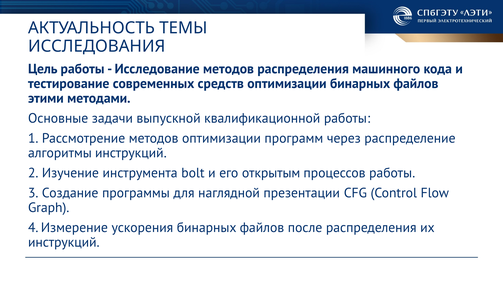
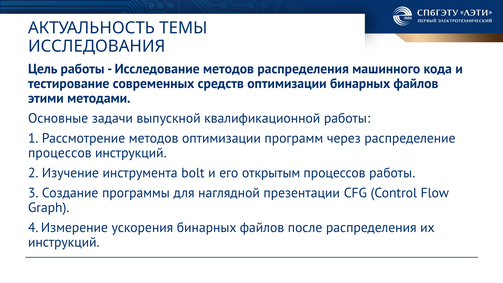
алгоритмы at (60, 153): алгоритмы -> процессов
